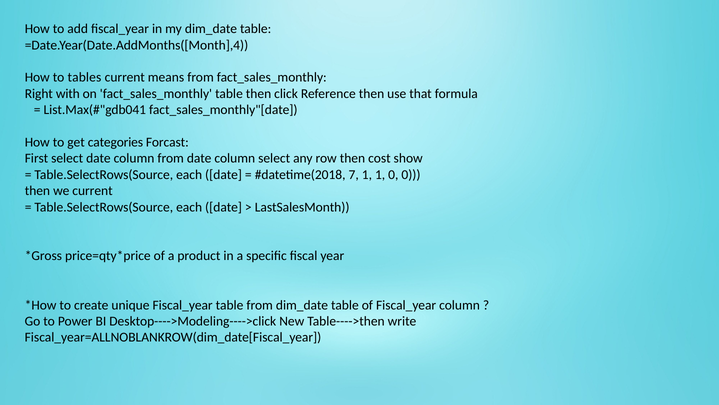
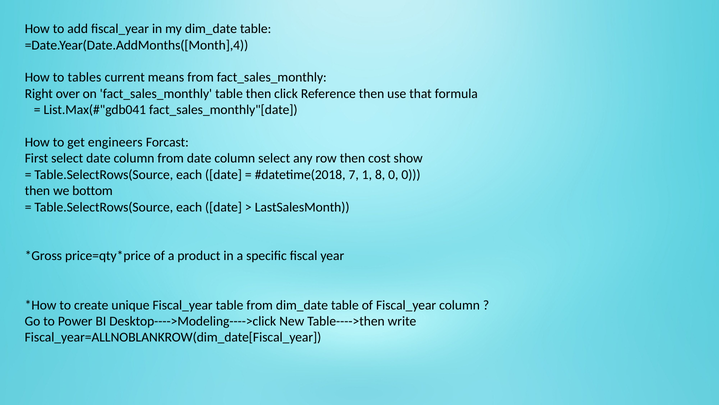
with: with -> over
categories: categories -> engineers
1 1: 1 -> 8
we current: current -> bottom
